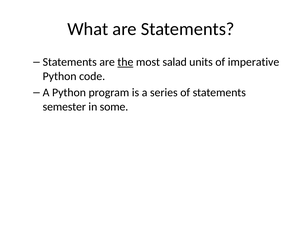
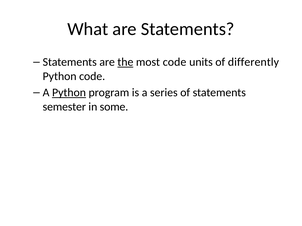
most salad: salad -> code
imperative: imperative -> differently
Python at (69, 93) underline: none -> present
